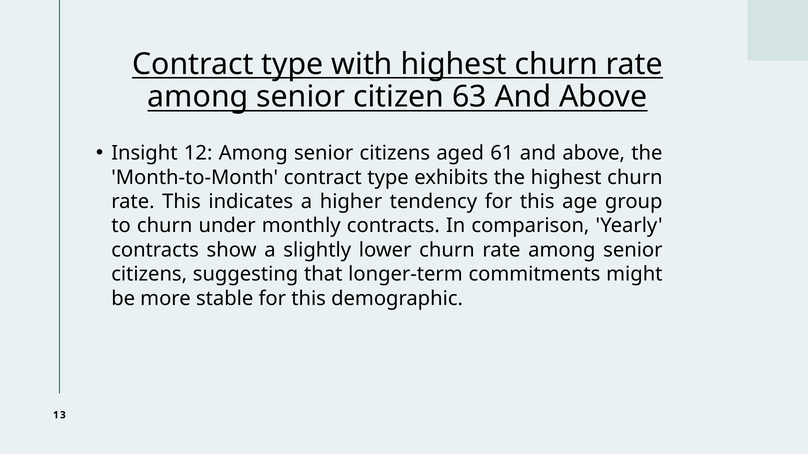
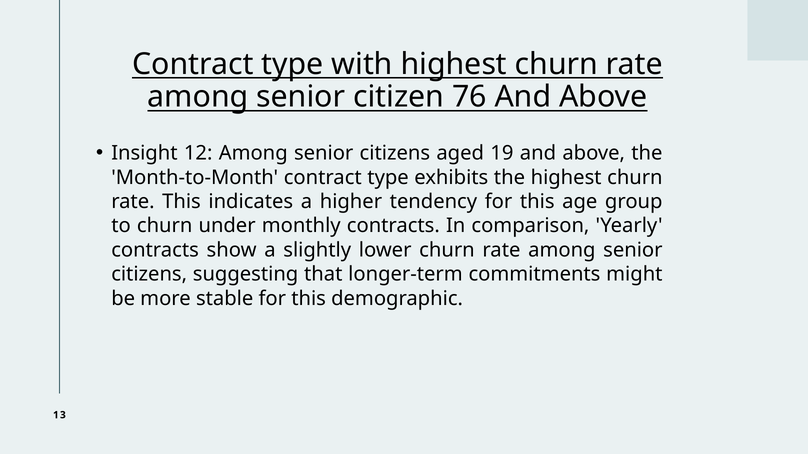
63: 63 -> 76
61: 61 -> 19
